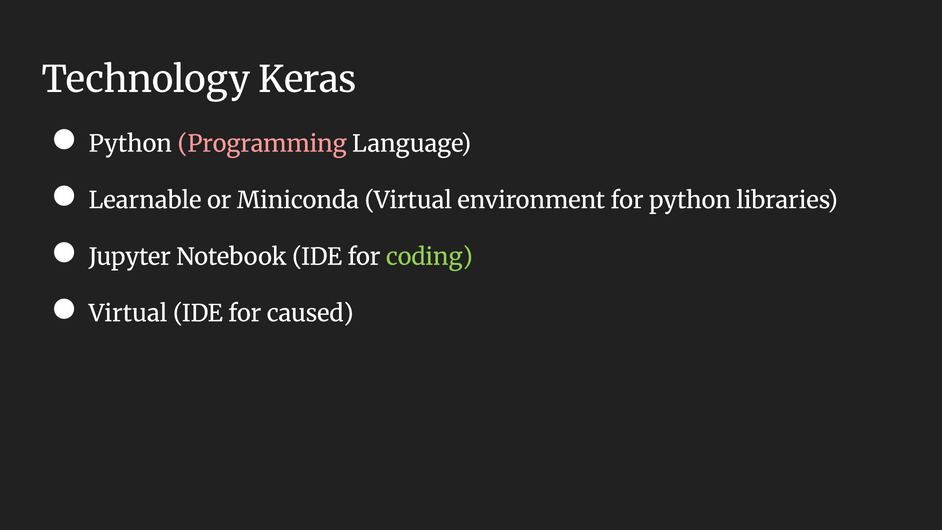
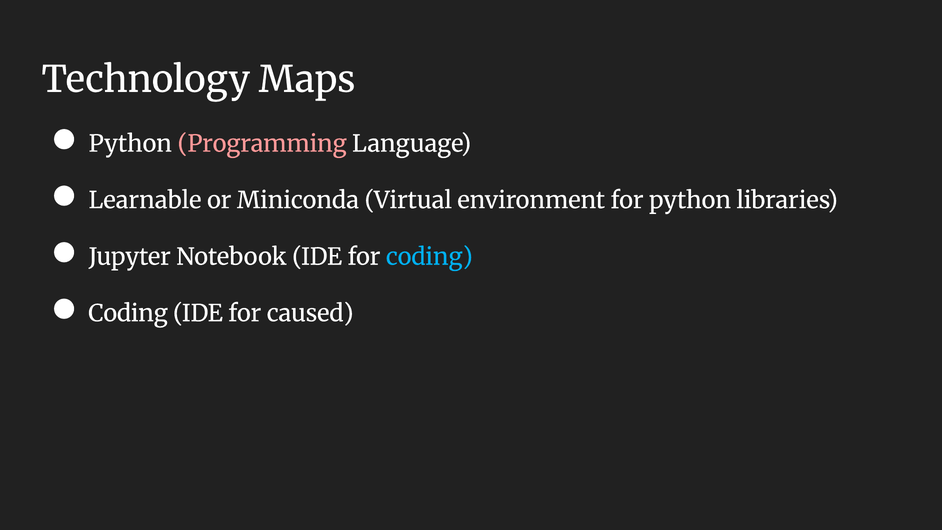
Keras: Keras -> Maps
coding at (429, 257) colour: light green -> light blue
Virtual at (128, 313): Virtual -> Coding
